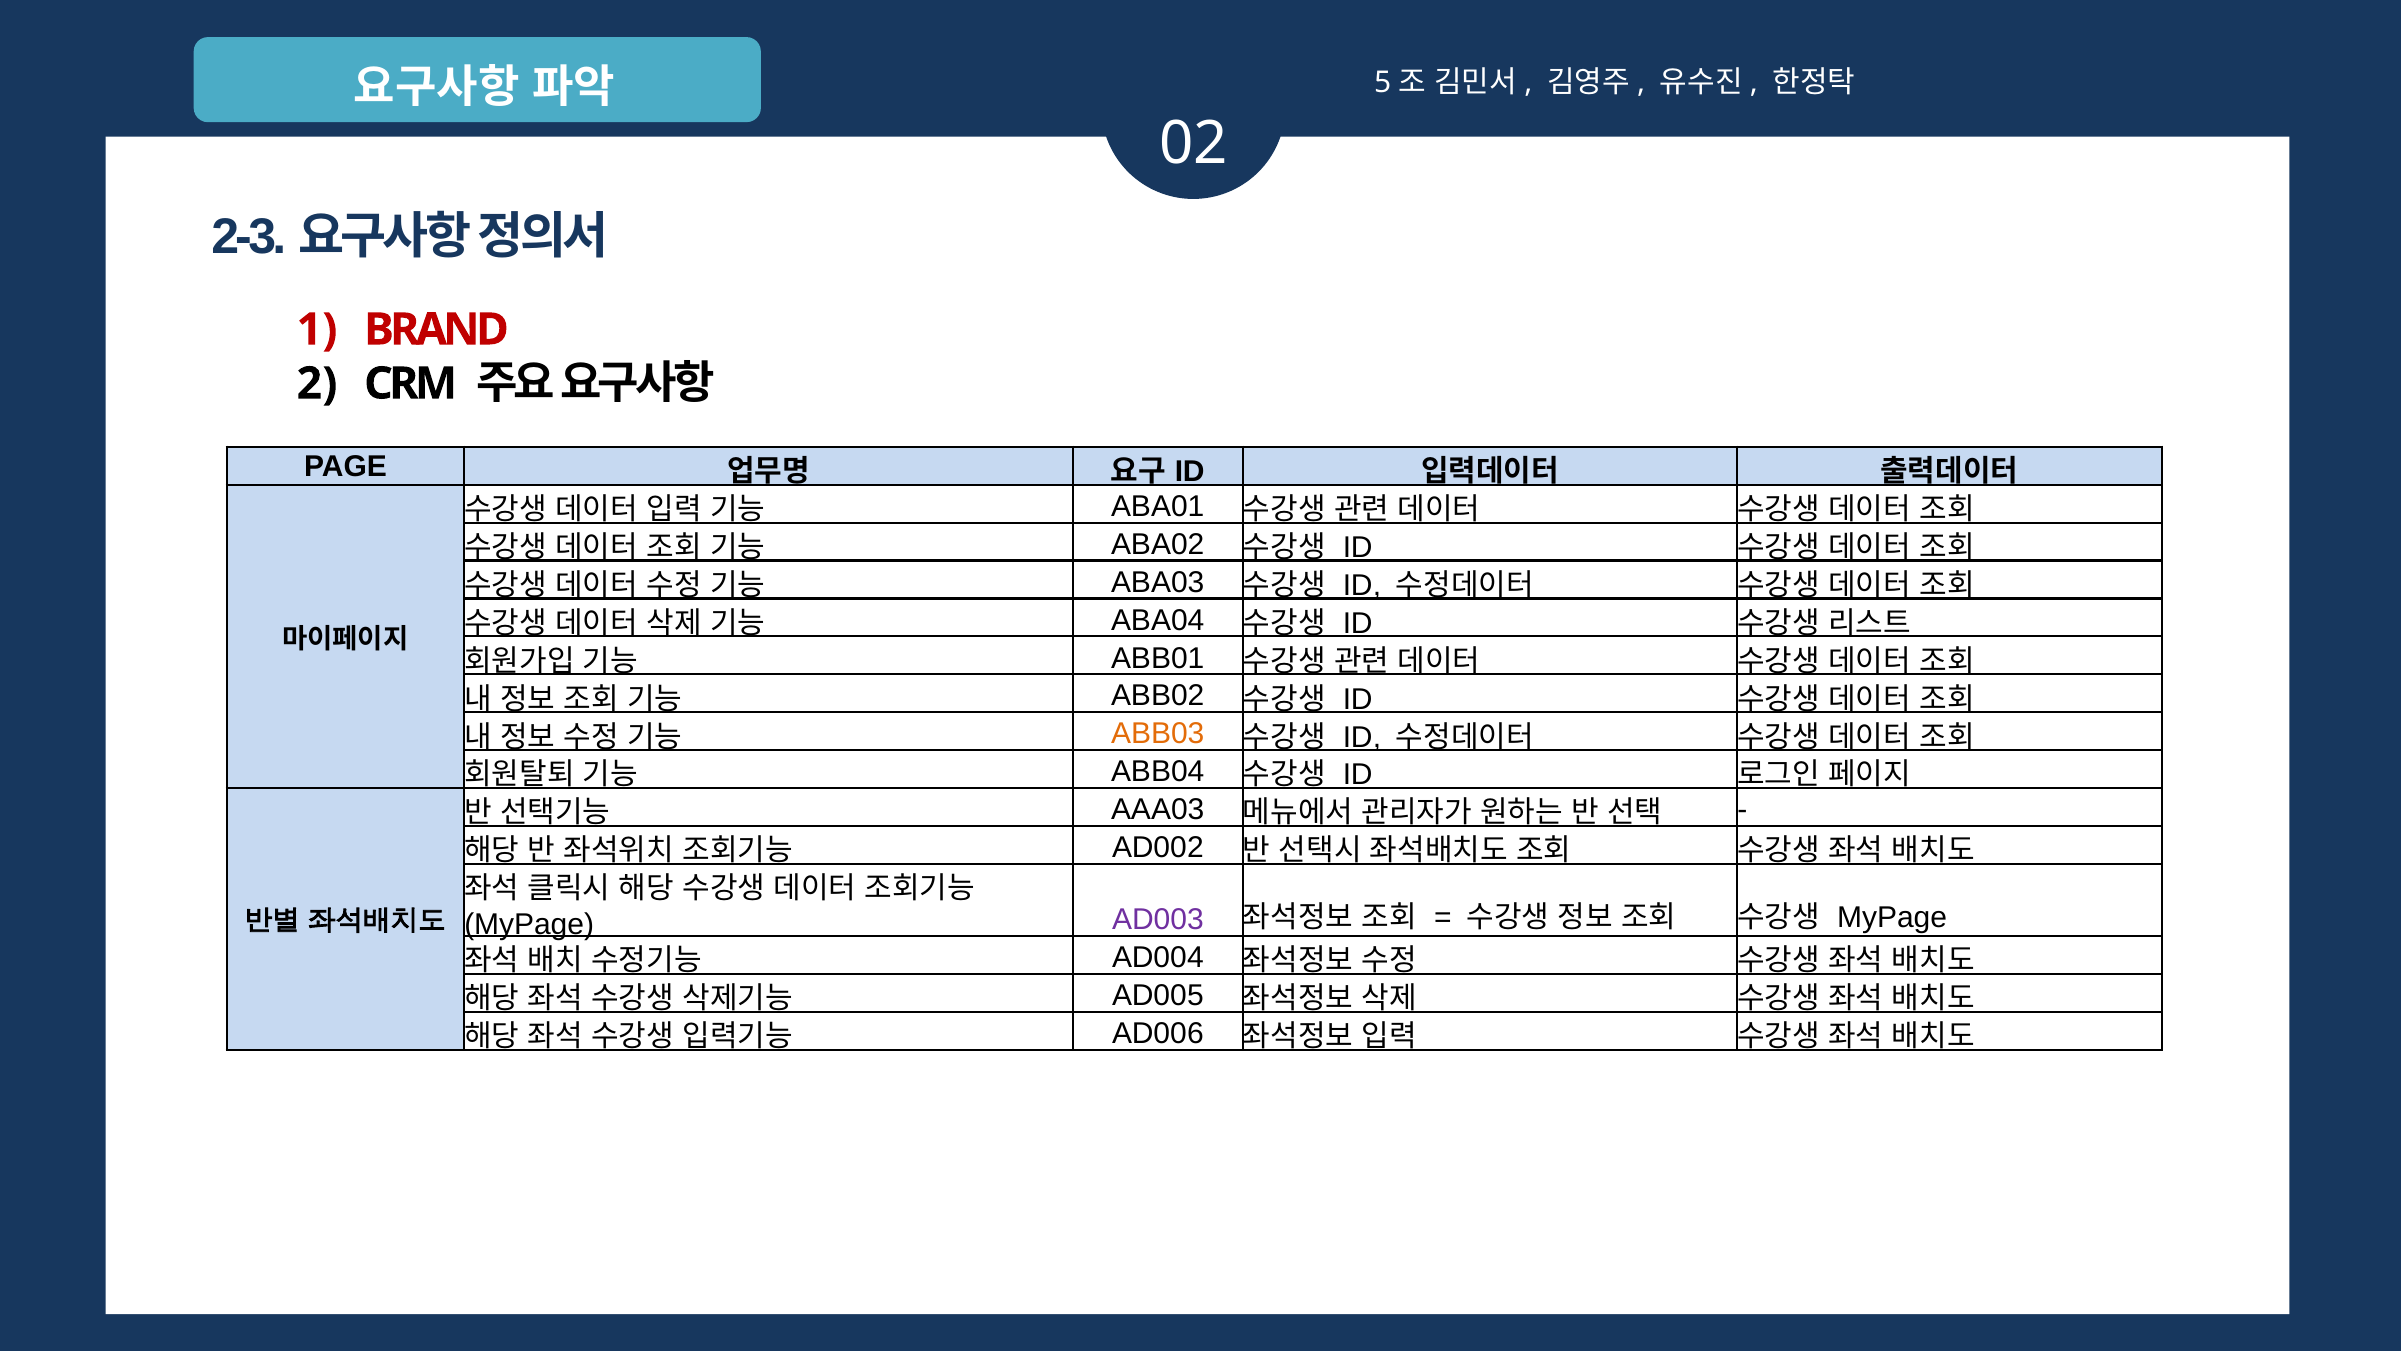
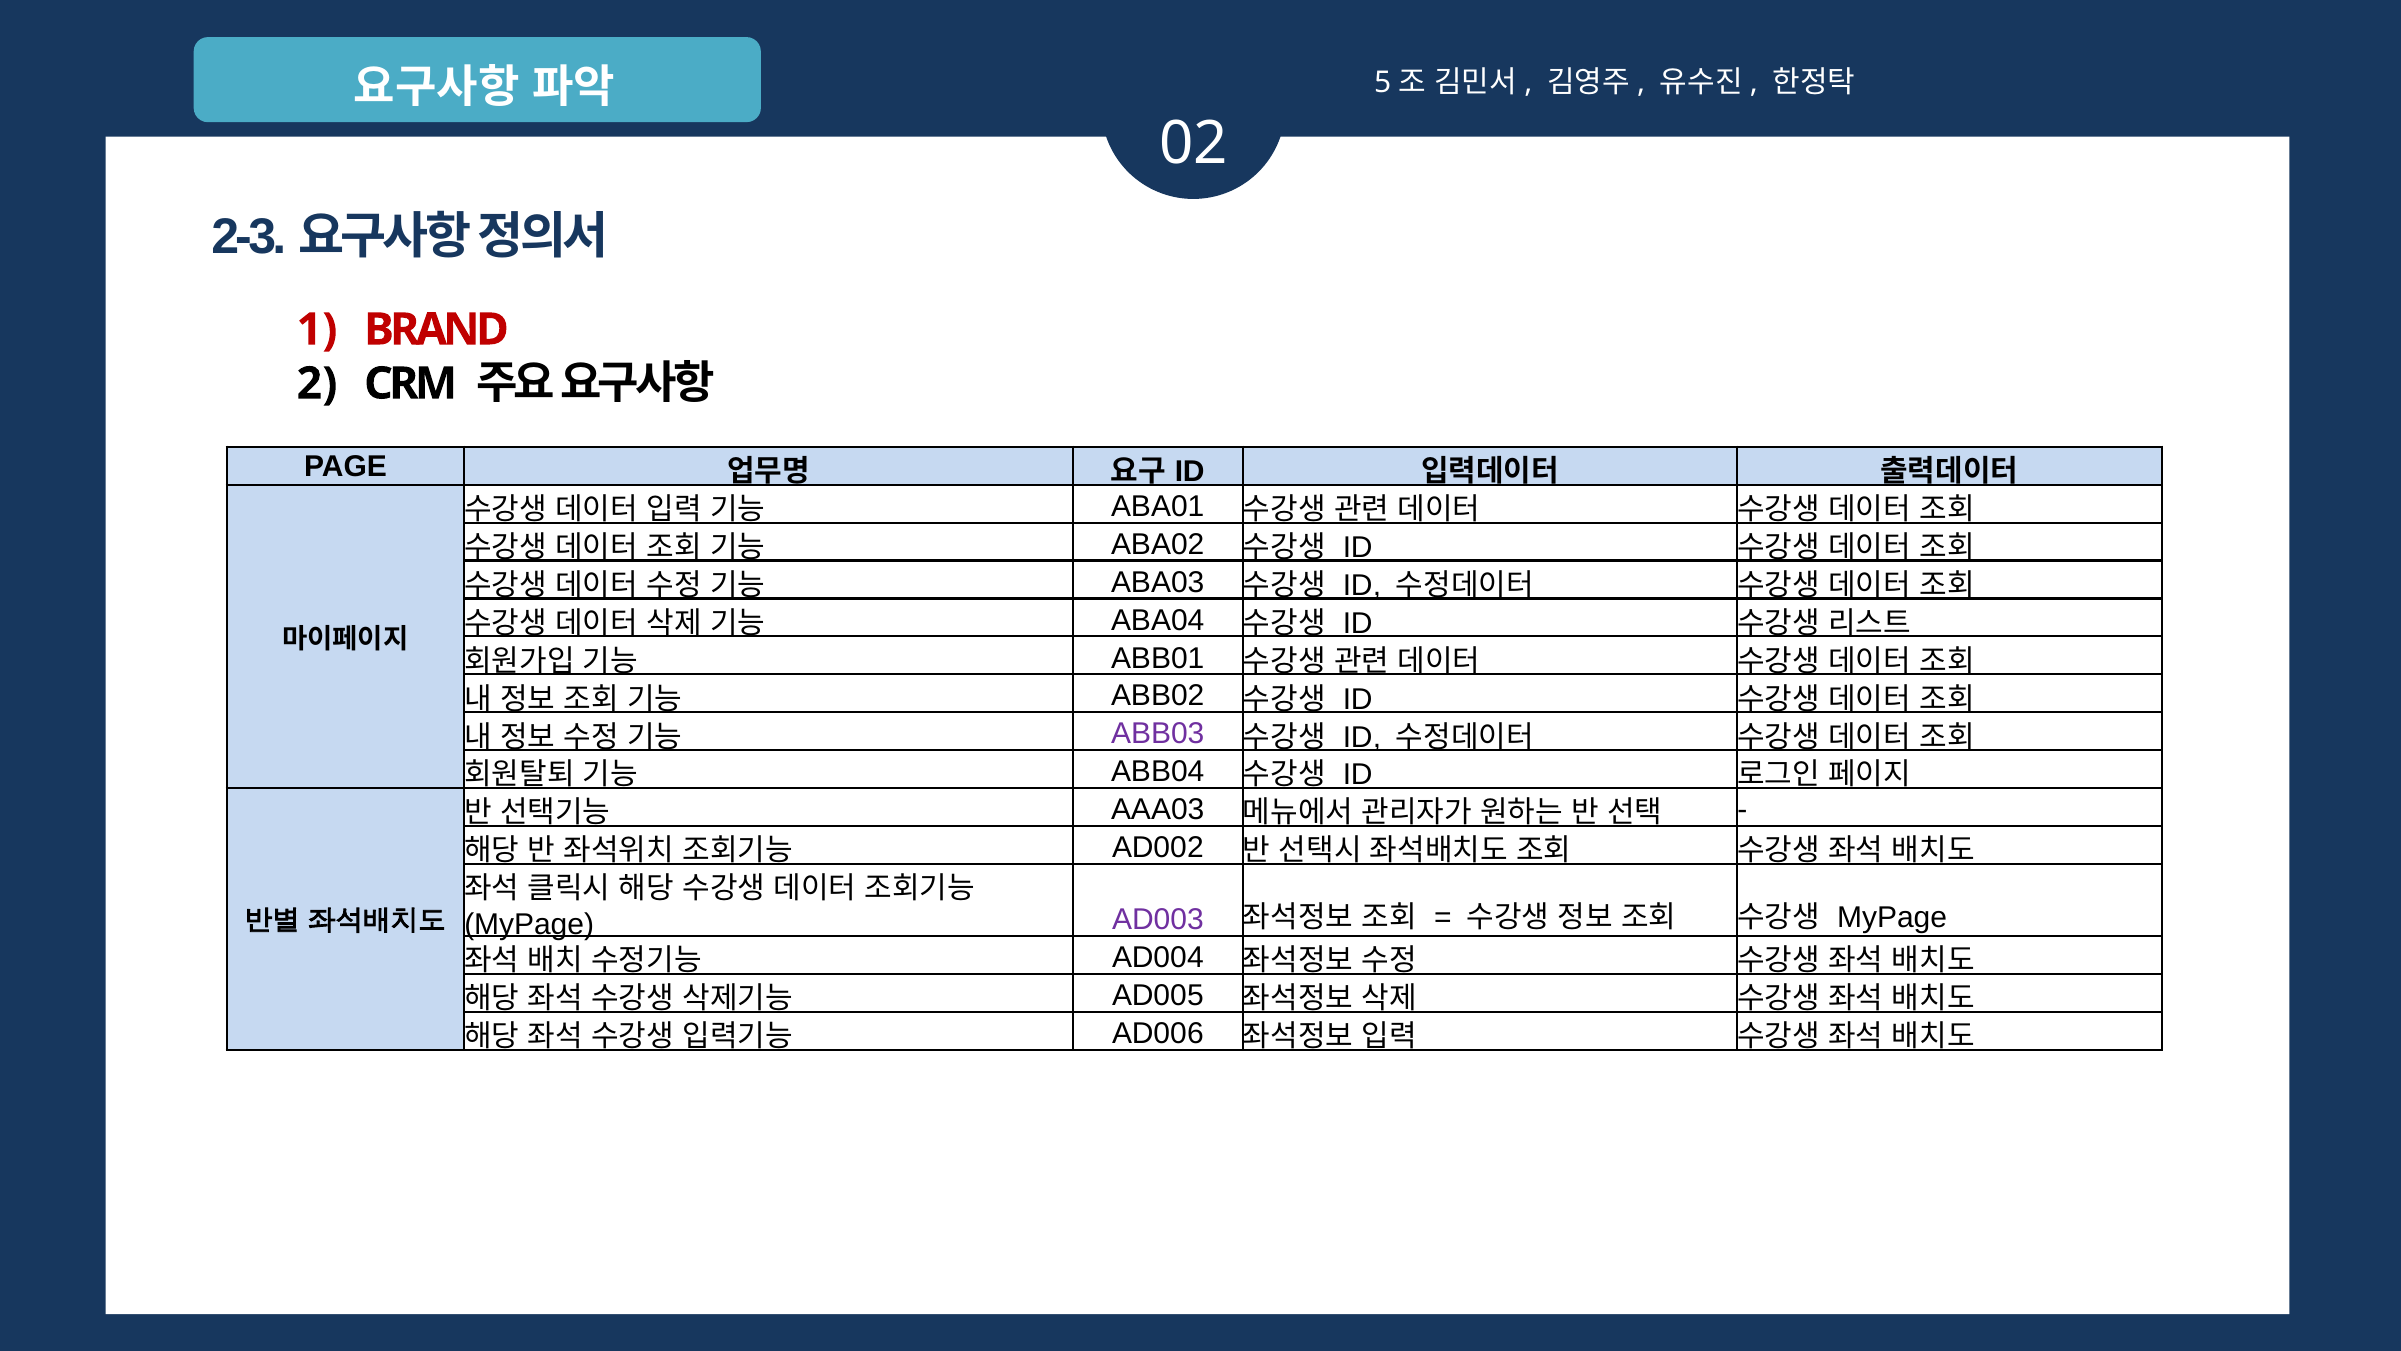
ABB03 colour: orange -> purple
